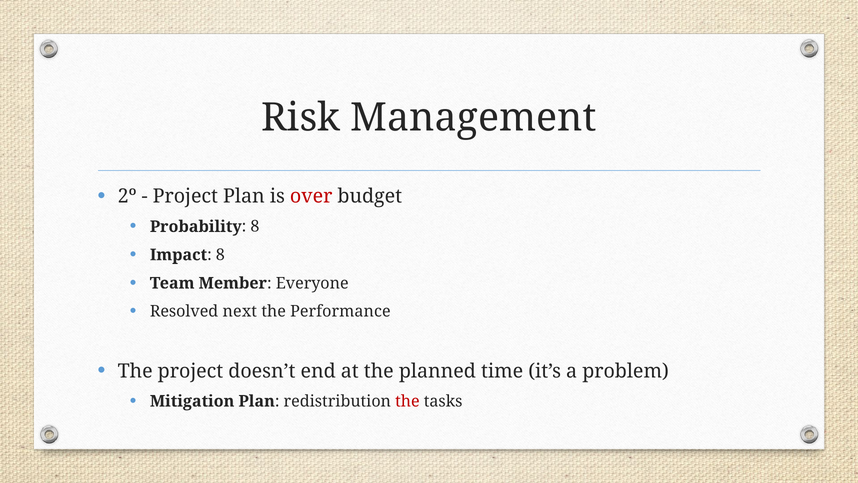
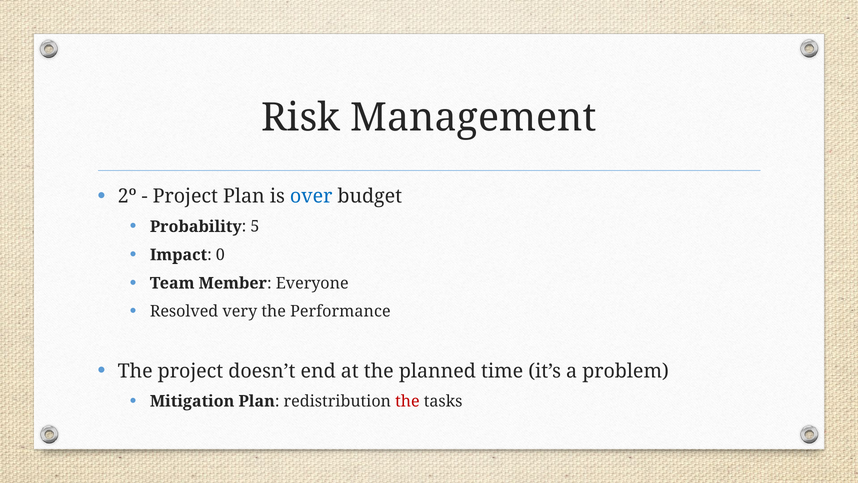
over colour: red -> blue
Probability 8: 8 -> 5
Impact 8: 8 -> 0
next: next -> very
